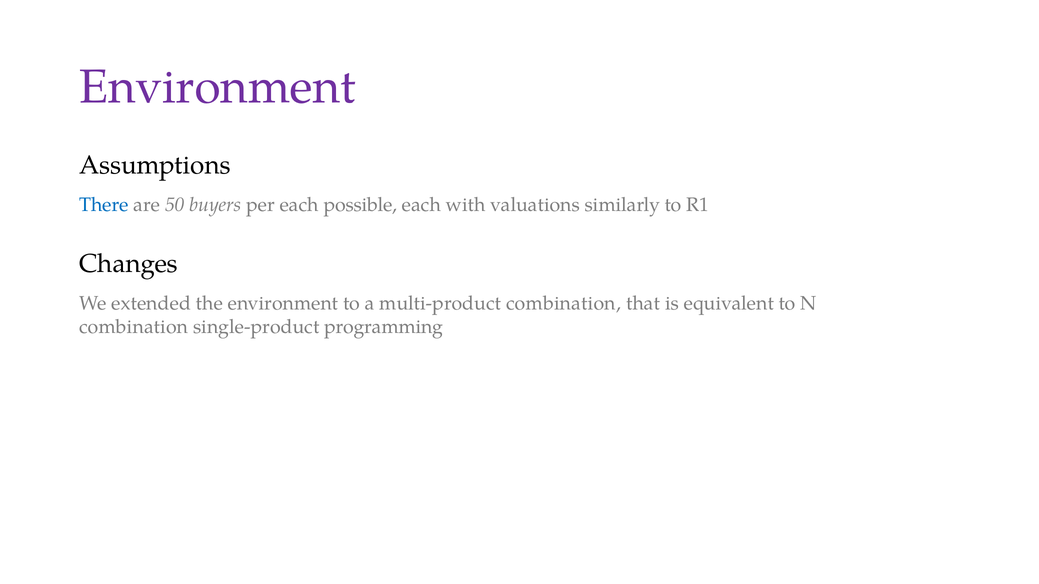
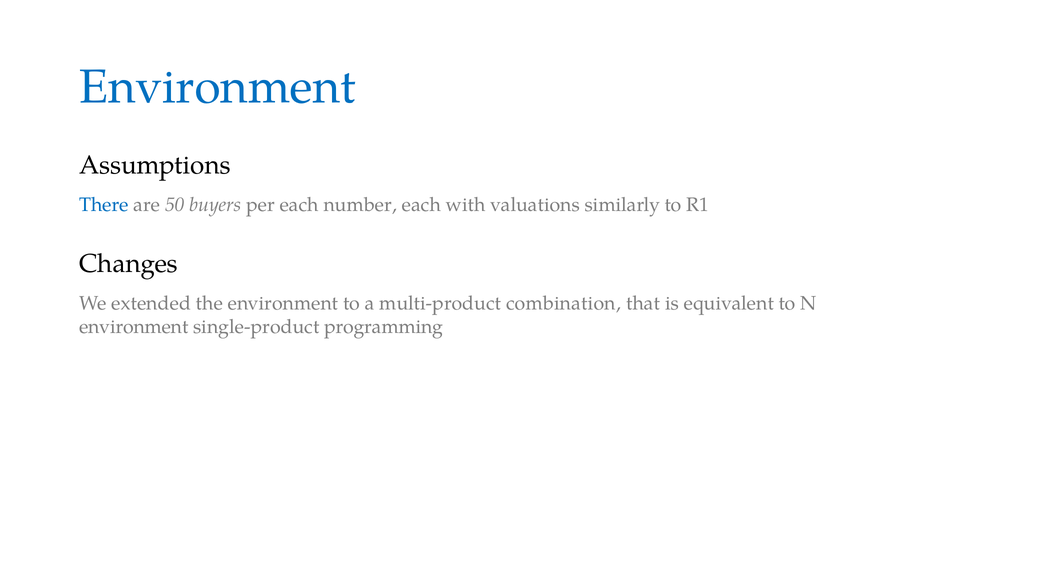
Environment at (217, 87) colour: purple -> blue
possible: possible -> number
combination at (134, 327): combination -> environment
